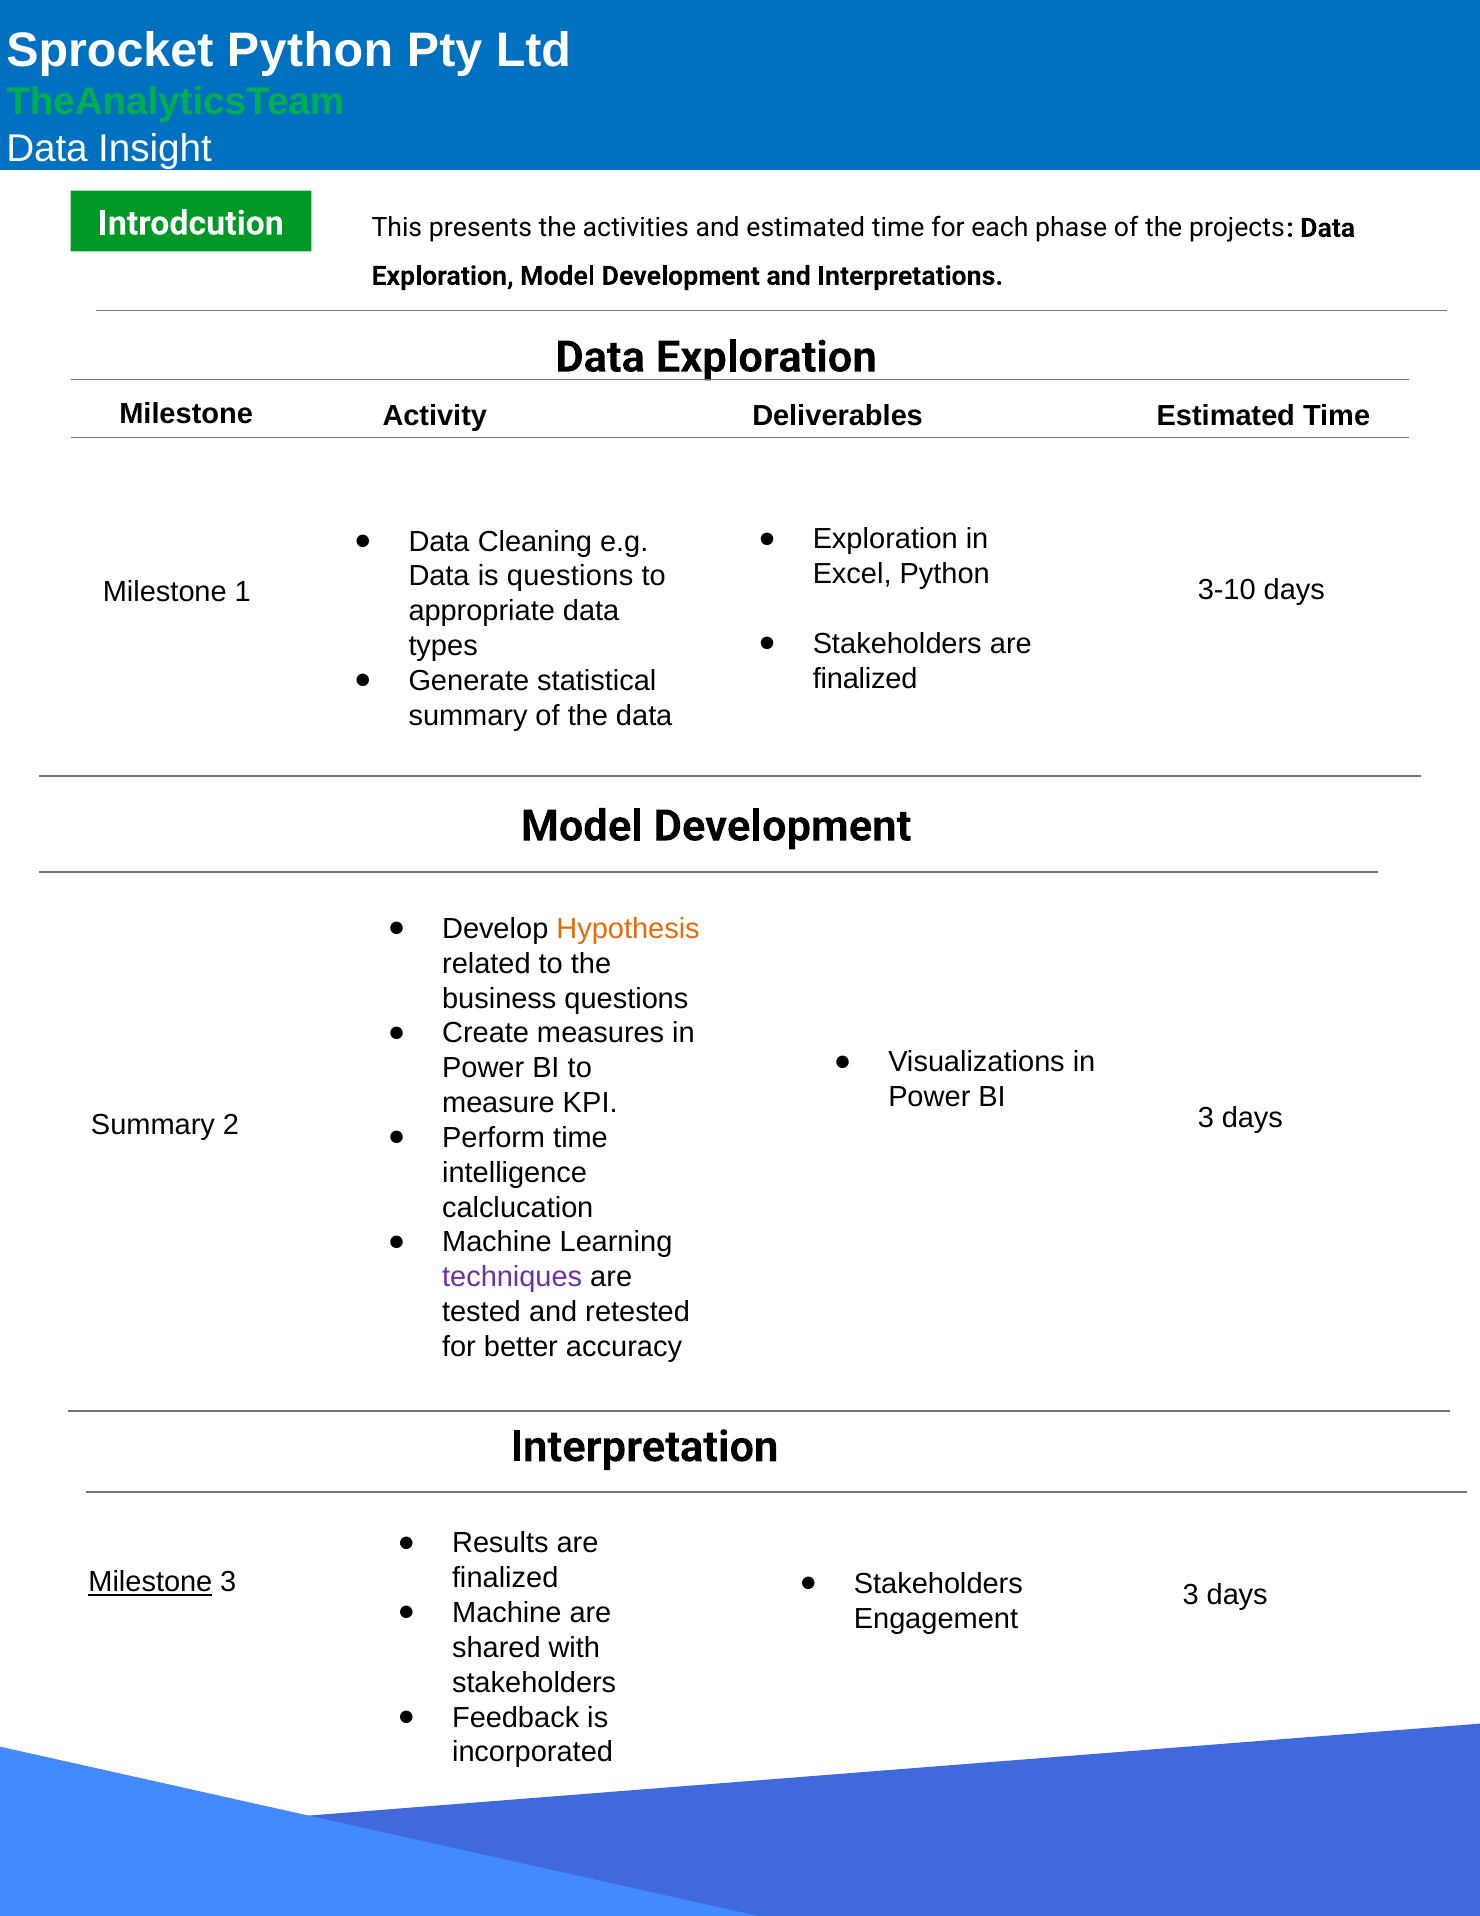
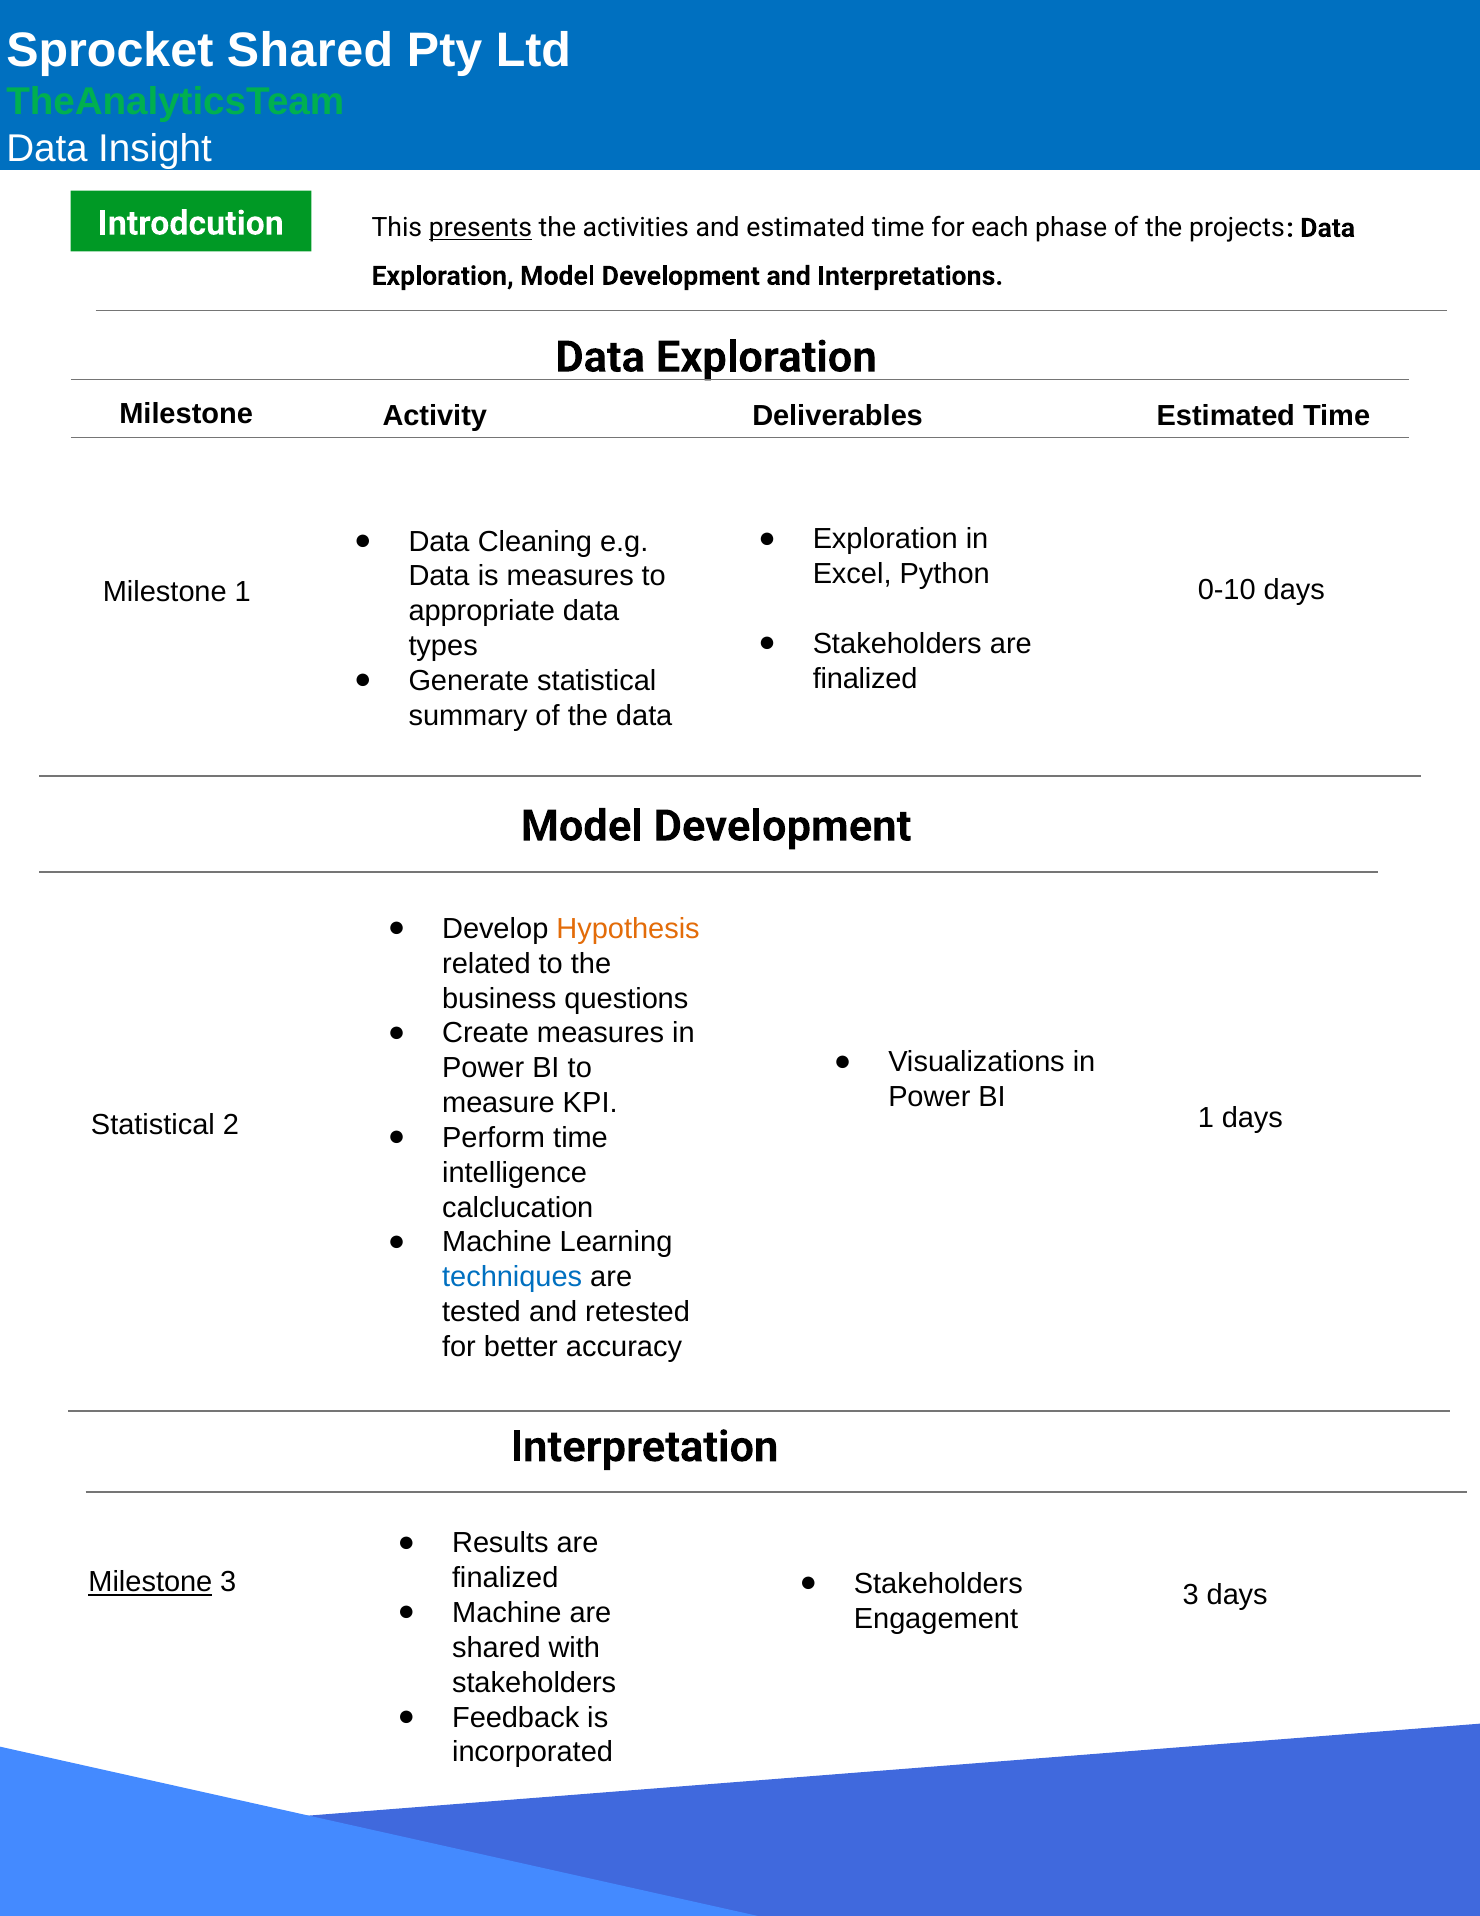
Sprocket Python: Python -> Shared
presents underline: none -> present
is questions: questions -> measures
3-10: 3-10 -> 0-10
Summary at (153, 1125): Summary -> Statistical
2 3: 3 -> 1
techniques colour: purple -> blue
